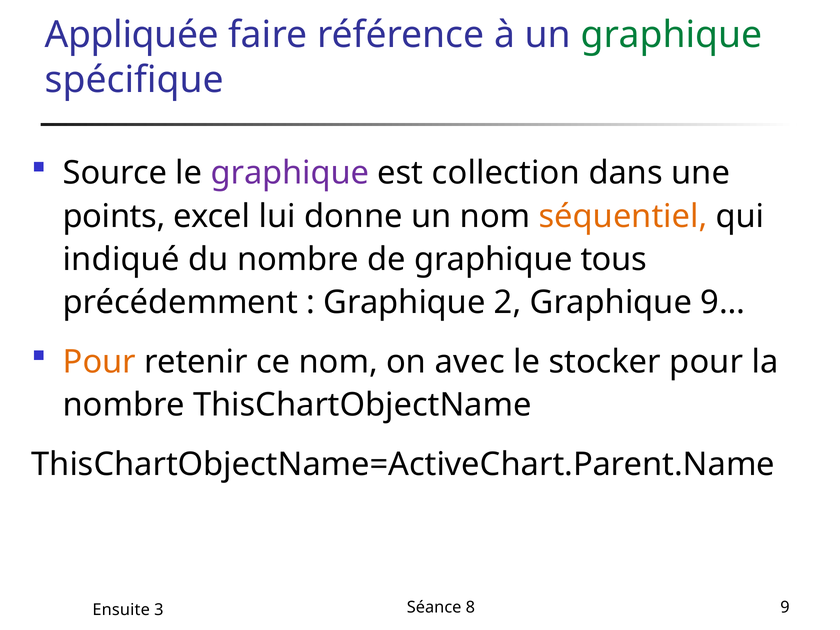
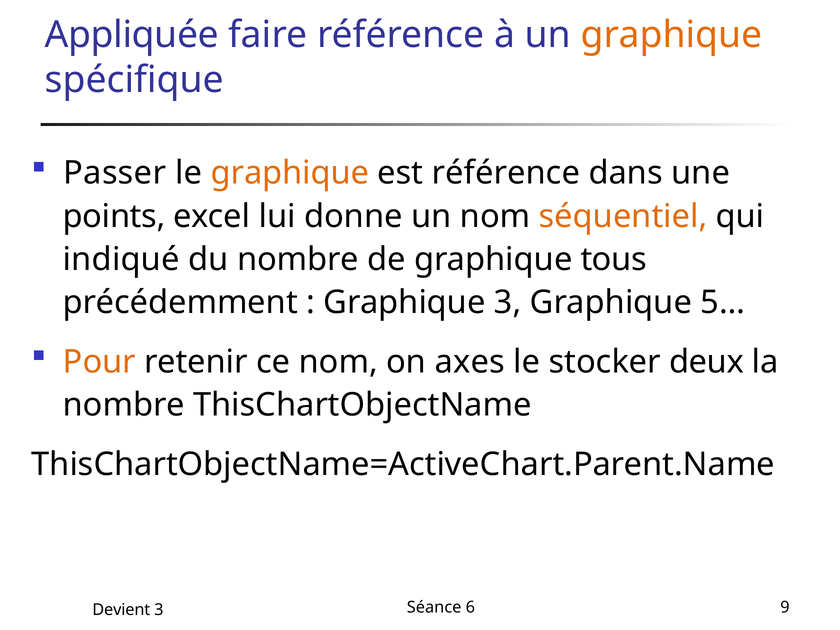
graphique at (671, 35) colour: green -> orange
Source: Source -> Passer
graphique at (290, 173) colour: purple -> orange
est collection: collection -> référence
Graphique 2: 2 -> 3
9…: 9… -> 5…
avec: avec -> axes
stocker pour: pour -> deux
8: 8 -> 6
Ensuite: Ensuite -> Devient
